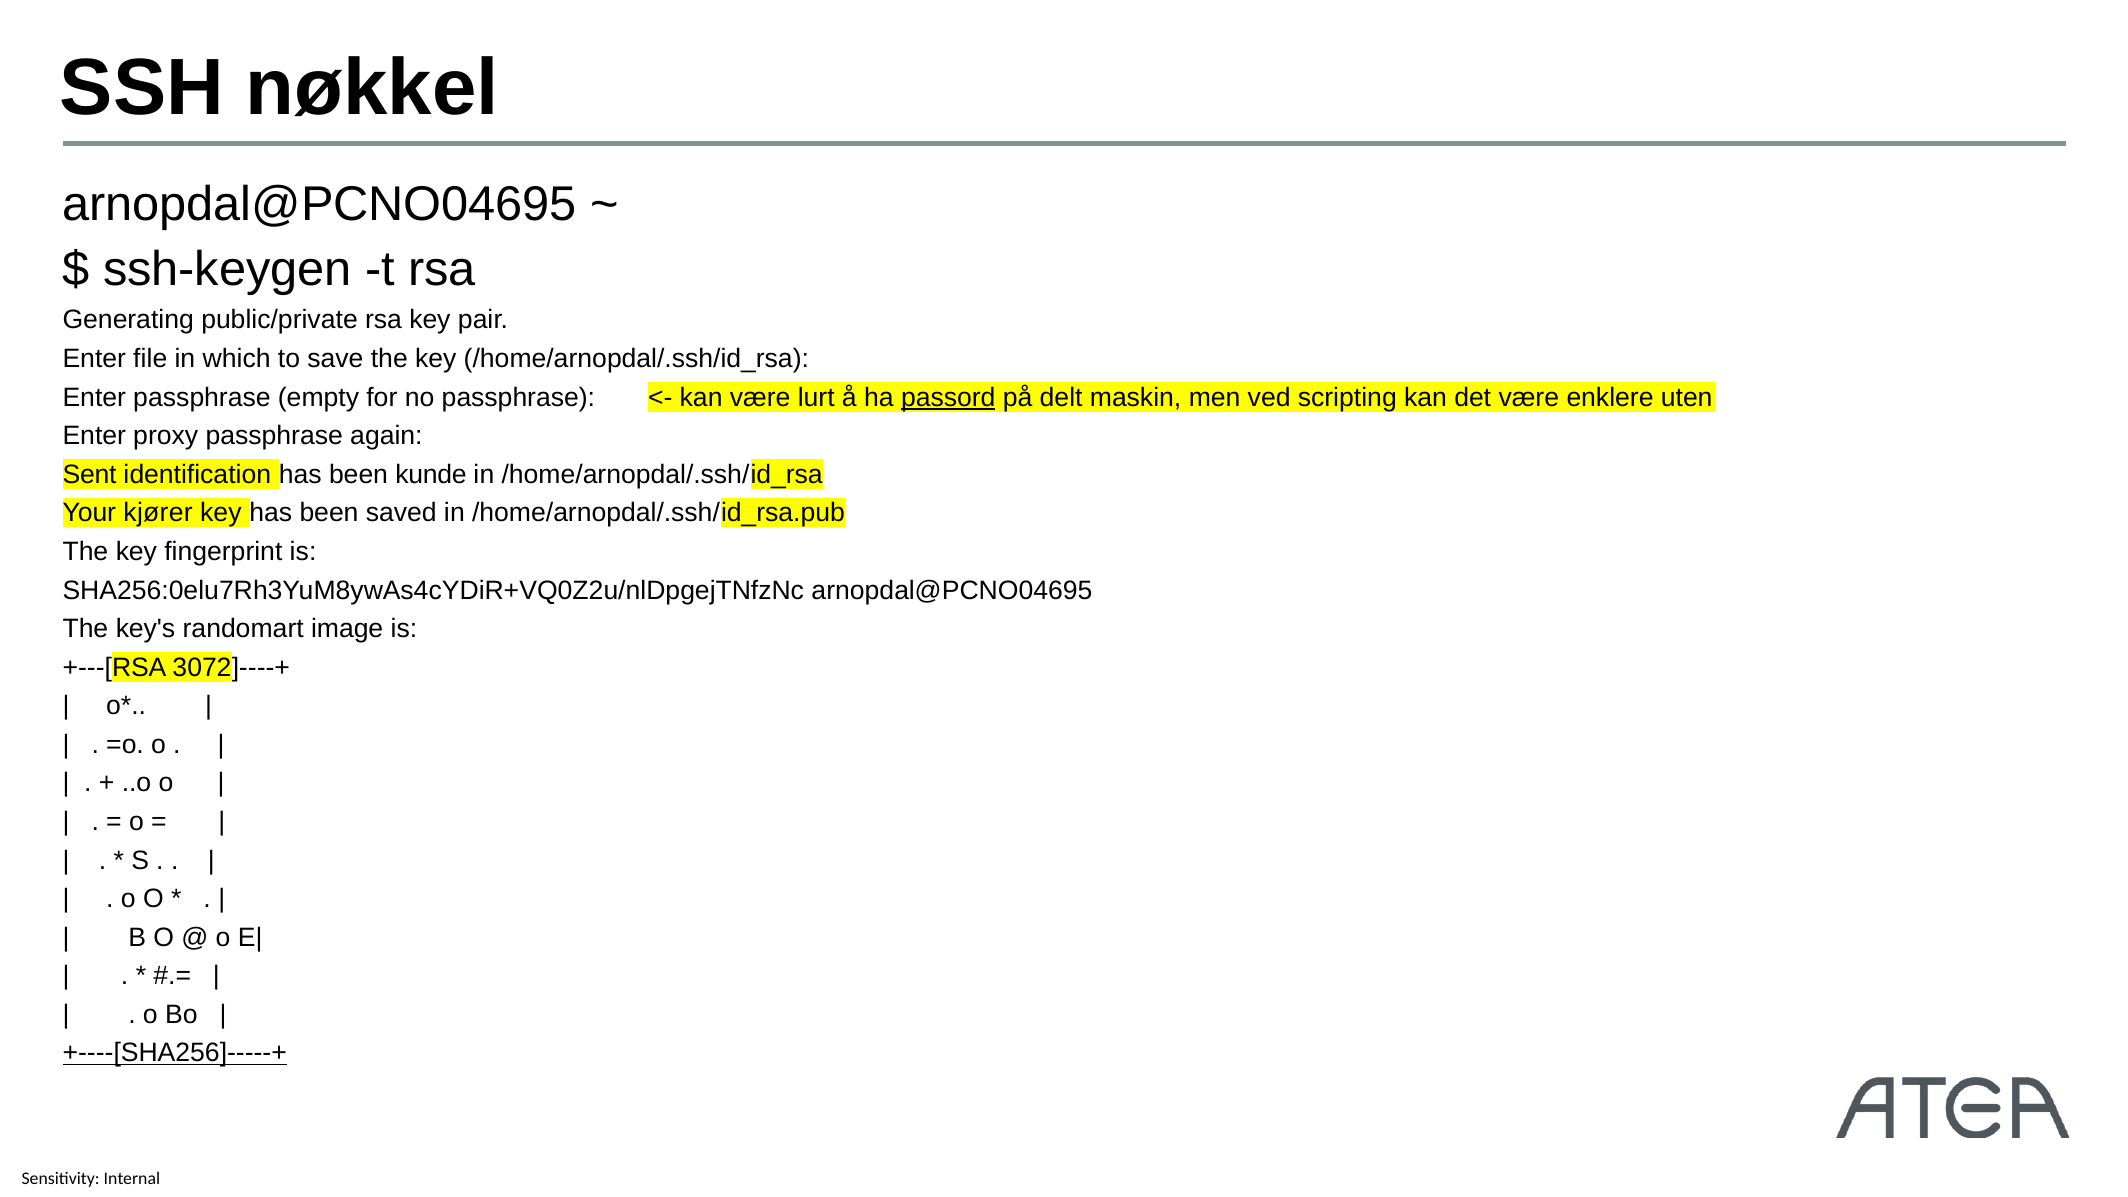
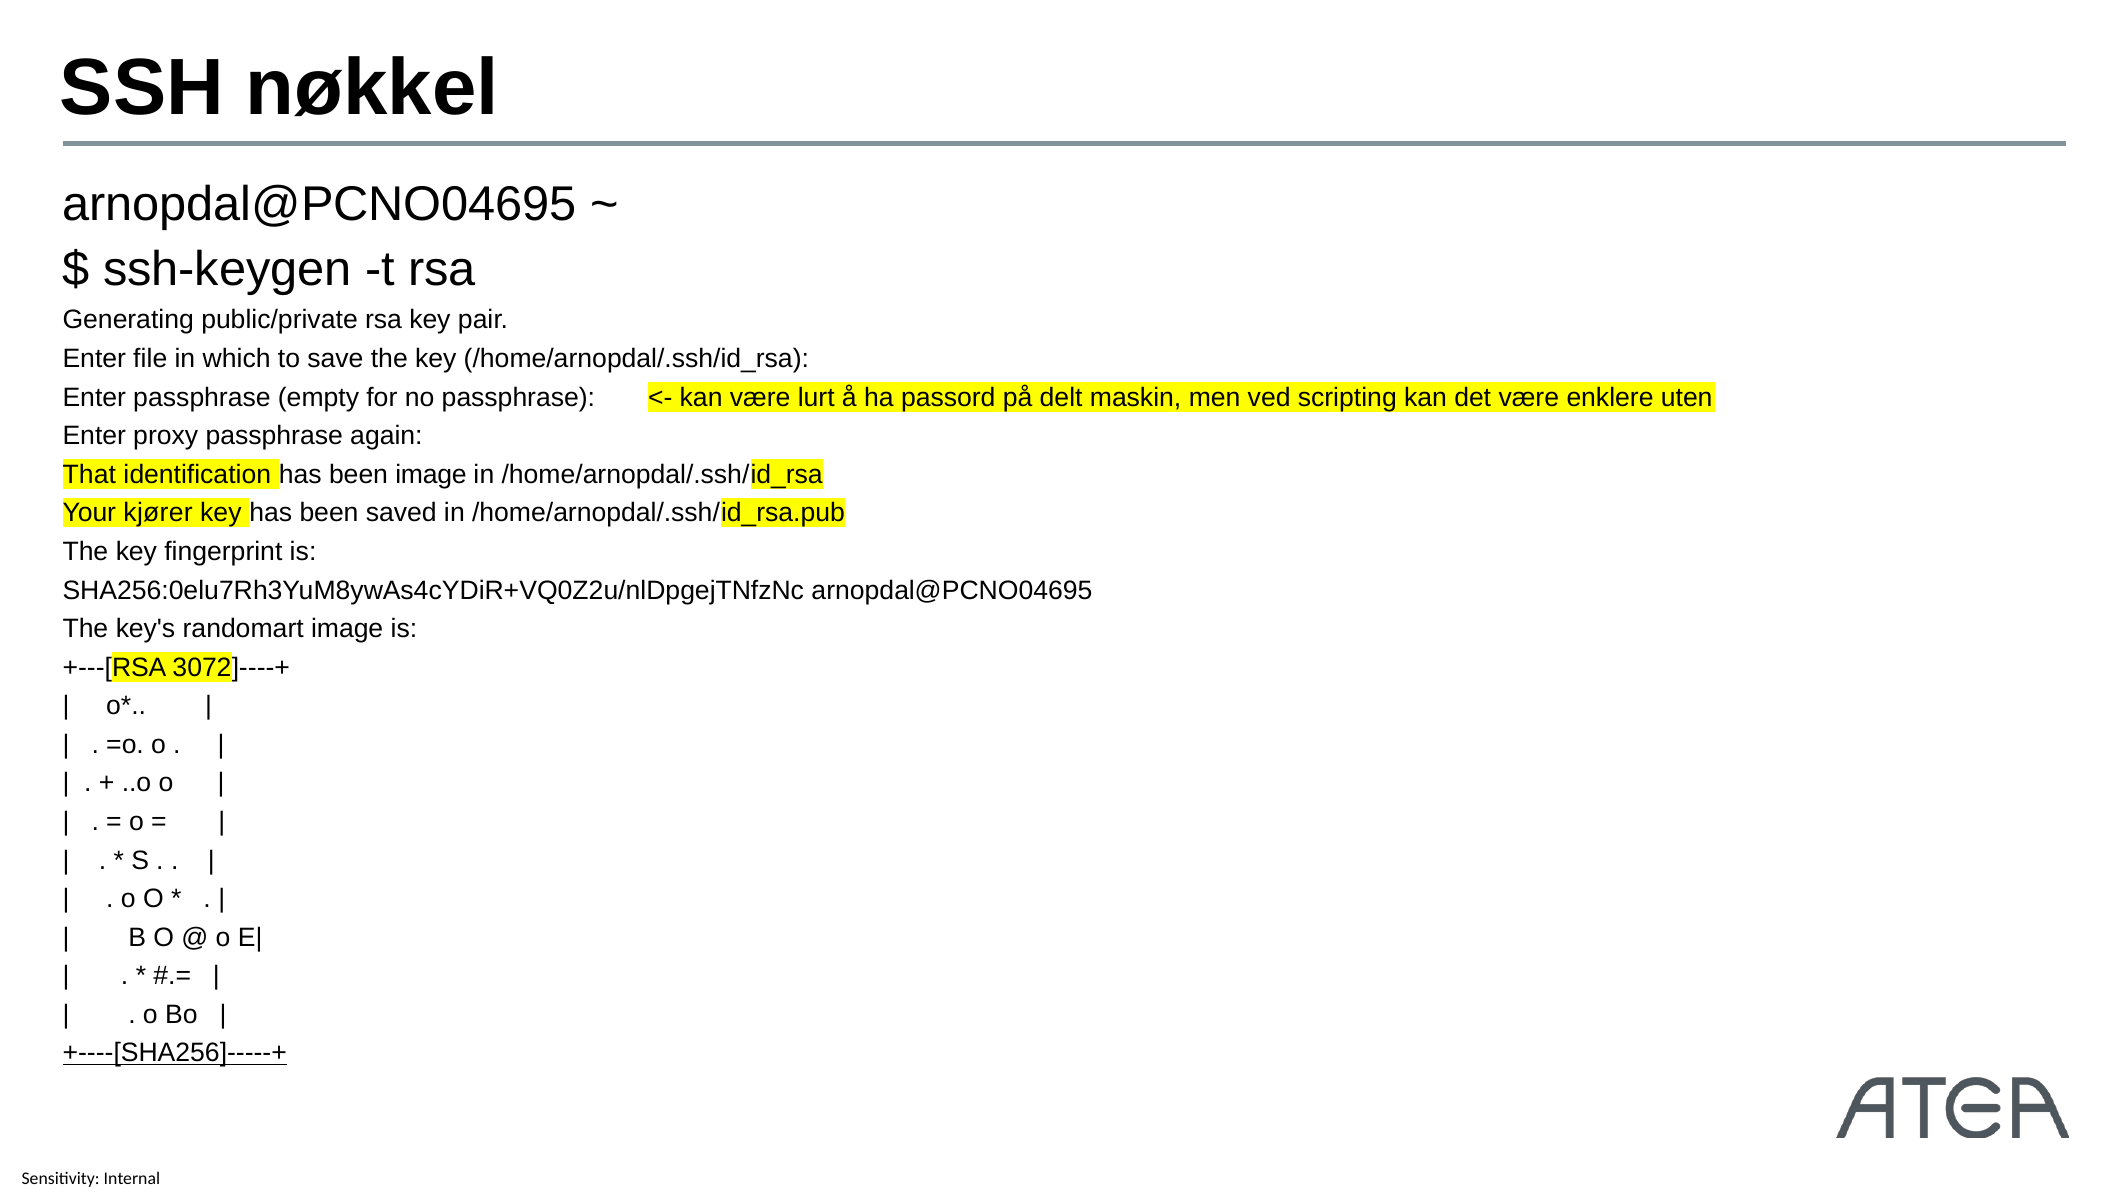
passord underline: present -> none
Sent: Sent -> That
been kunde: kunde -> image
